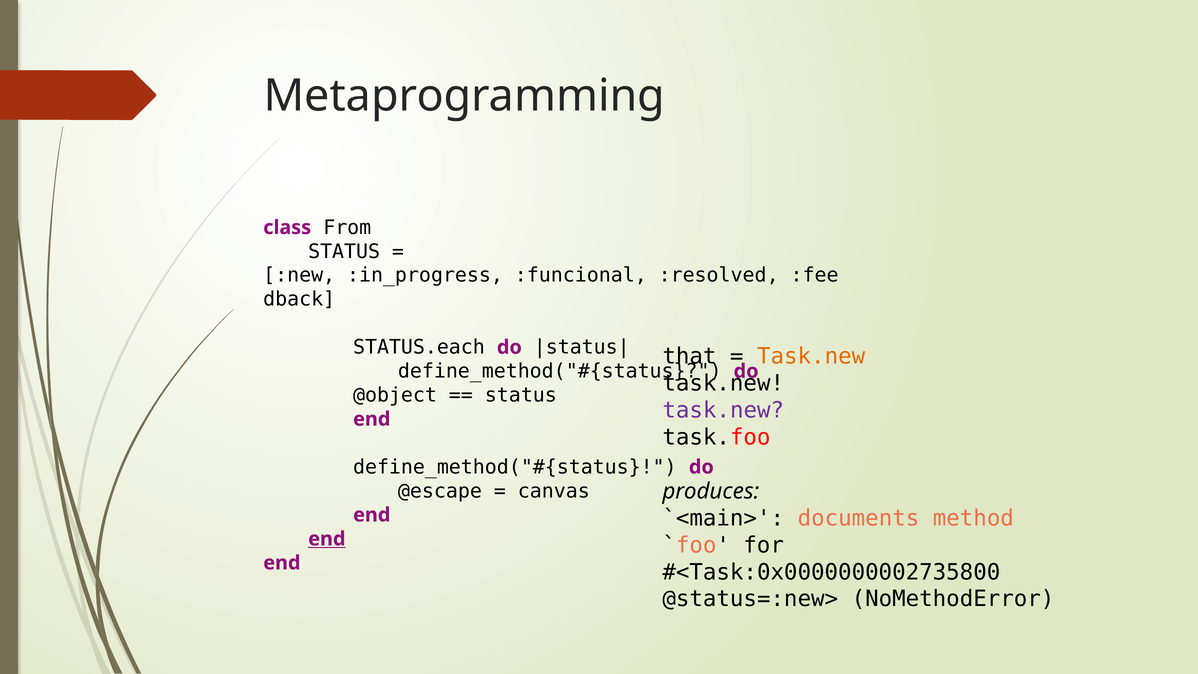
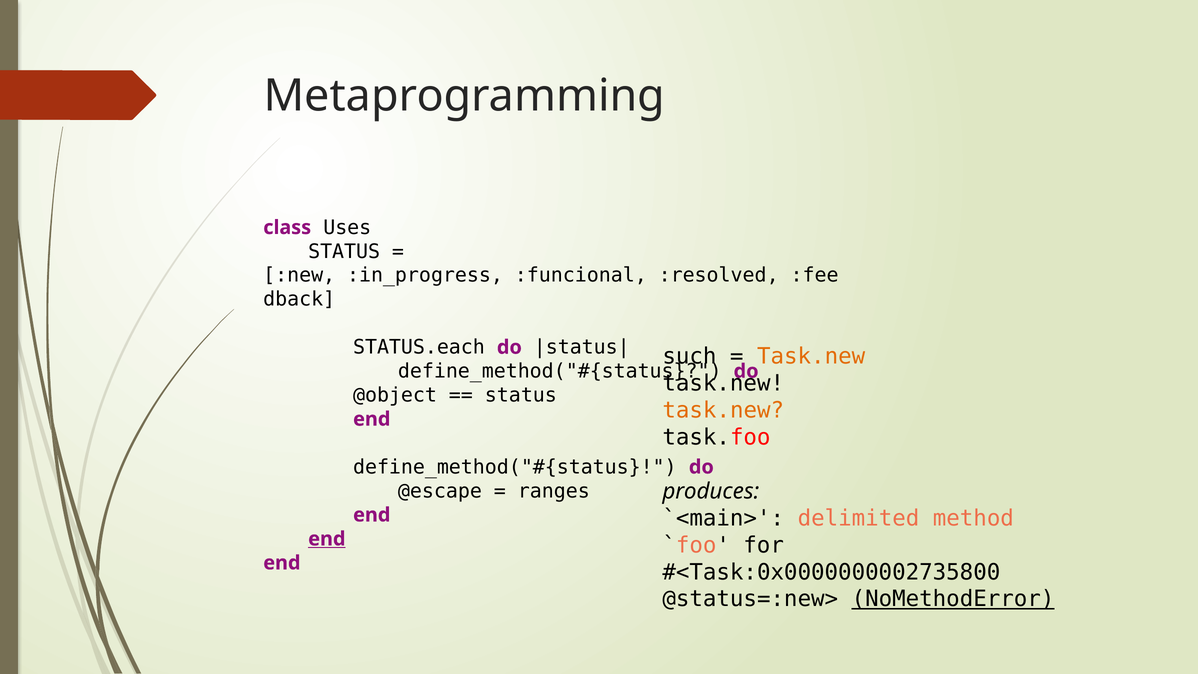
From: From -> Uses
that: that -> such
task.new at (723, 410) colour: purple -> orange
canvas: canvas -> ranges
documents: documents -> delimited
NoMethodError underline: none -> present
